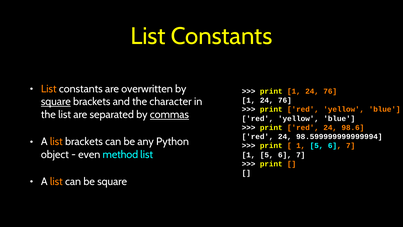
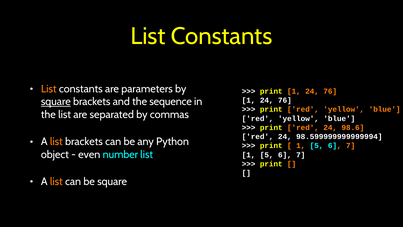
overwritten: overwritten -> parameters
character: character -> sequence
commas underline: present -> none
method: method -> number
